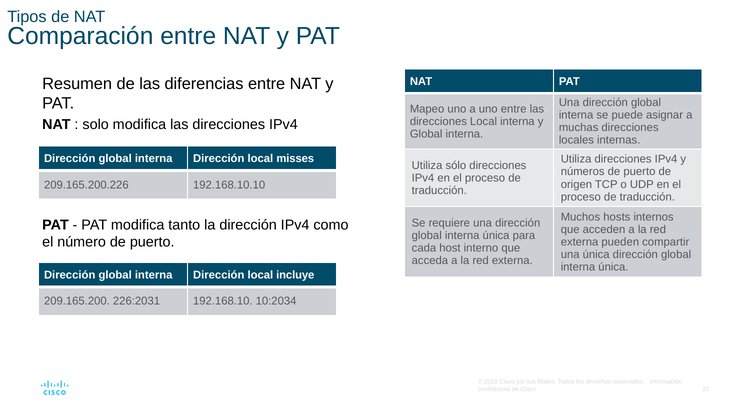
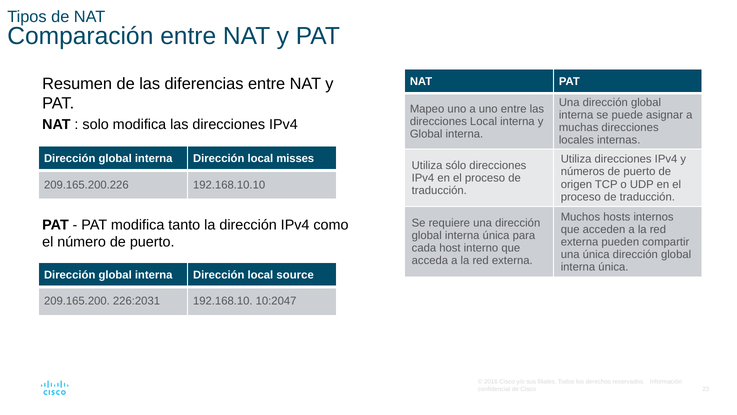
incluye: incluye -> source
10:2034: 10:2034 -> 10:2047
